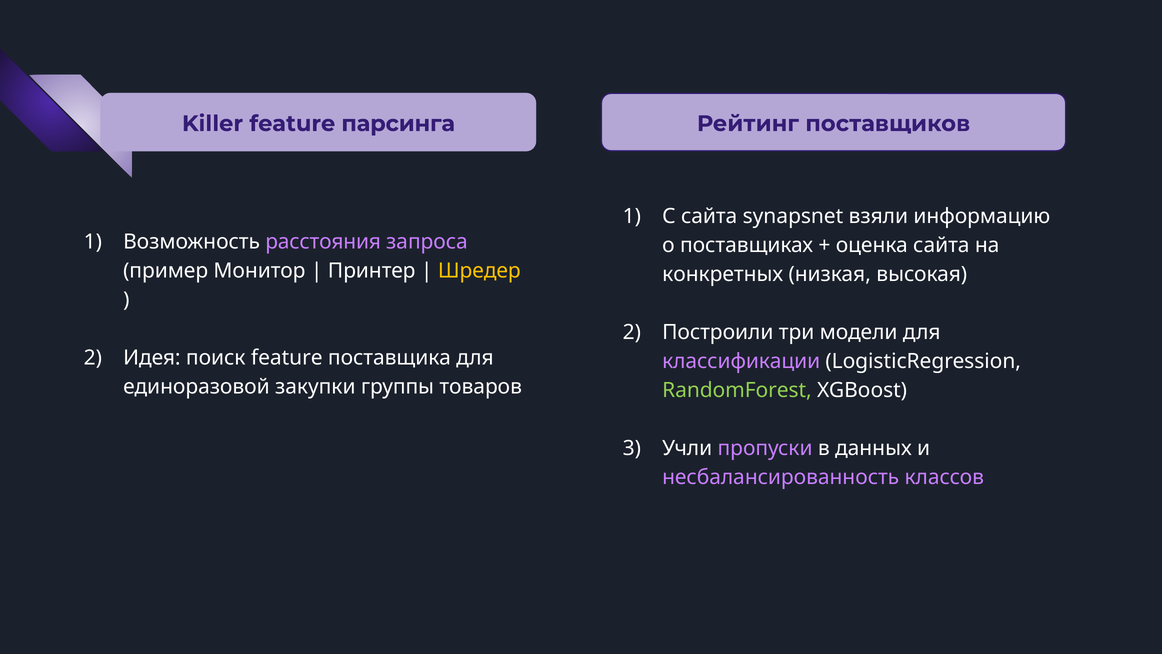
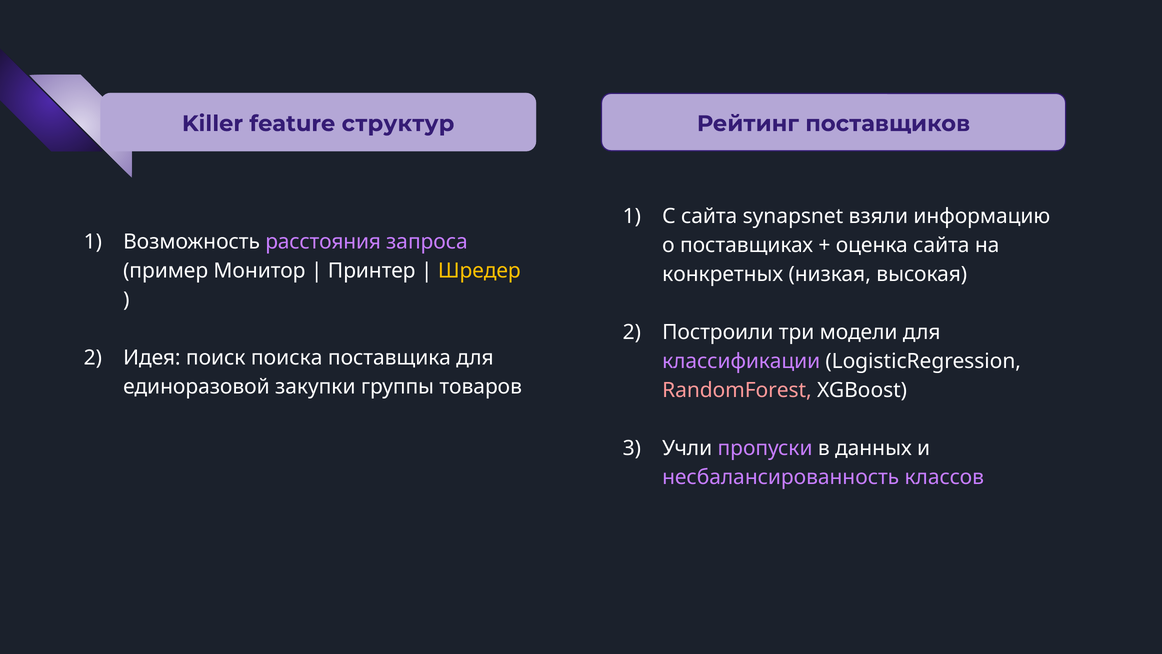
парсинга: парсинга -> структур
поиск feature: feature -> поиска
RandomForest colour: light green -> pink
